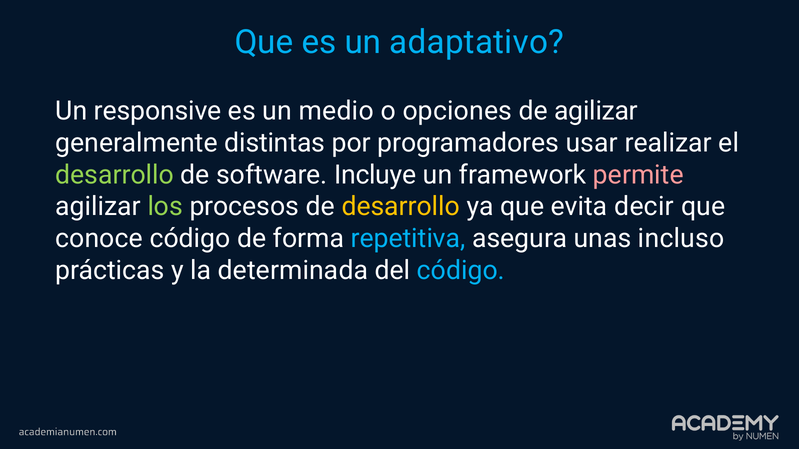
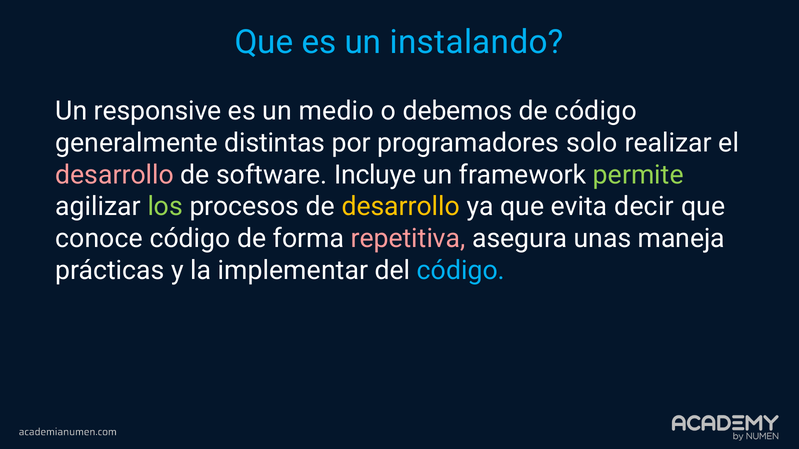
adaptativo: adaptativo -> instalando
opciones: opciones -> debemos
de agilizar: agilizar -> código
usar: usar -> solo
desarrollo at (115, 175) colour: light green -> pink
permite colour: pink -> light green
repetitiva colour: light blue -> pink
incluso: incluso -> maneja
determinada: determinada -> implementar
